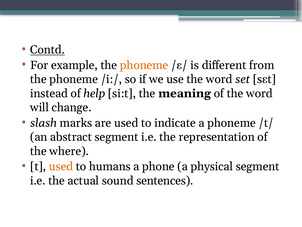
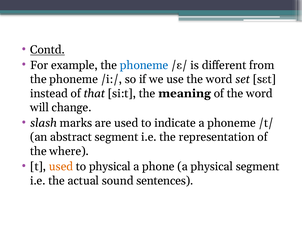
phoneme at (144, 65) colour: orange -> blue
help: help -> that
to humans: humans -> physical
